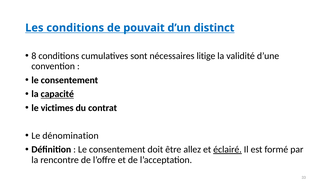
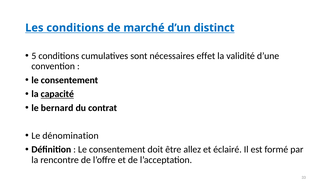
pouvait: pouvait -> marché
8: 8 -> 5
litige: litige -> effet
victimes: victimes -> bernard
éclairé underline: present -> none
